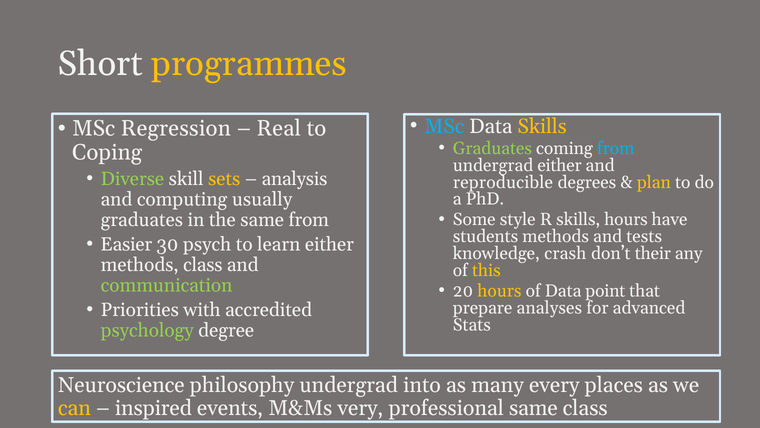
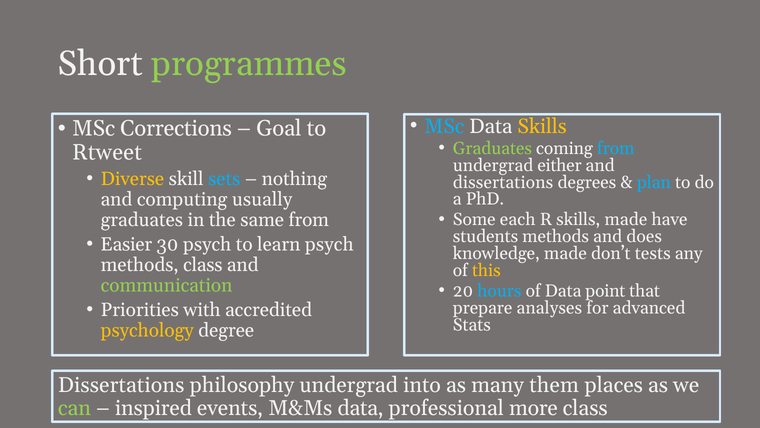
programmes colour: yellow -> light green
Regression: Regression -> Corrections
Real: Real -> Goal
Coping: Coping -> Rtweet
Diverse colour: light green -> yellow
sets colour: yellow -> light blue
analysis: analysis -> nothing
reproducible at (503, 182): reproducible -> dissertations
plan colour: yellow -> light blue
style: style -> each
skills hours: hours -> made
tests: tests -> does
learn either: either -> psych
knowledge crash: crash -> made
their: their -> tests
hours at (499, 291) colour: yellow -> light blue
psychology colour: light green -> yellow
Neuroscience at (121, 384): Neuroscience -> Dissertations
every: every -> them
can colour: yellow -> light green
M&Ms very: very -> data
professional same: same -> more
